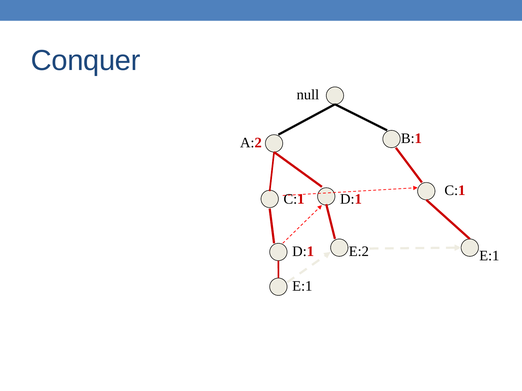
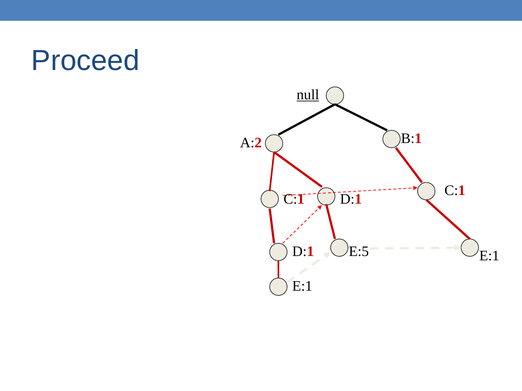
Conquer: Conquer -> Proceed
null underline: none -> present
E:2: E:2 -> E:5
